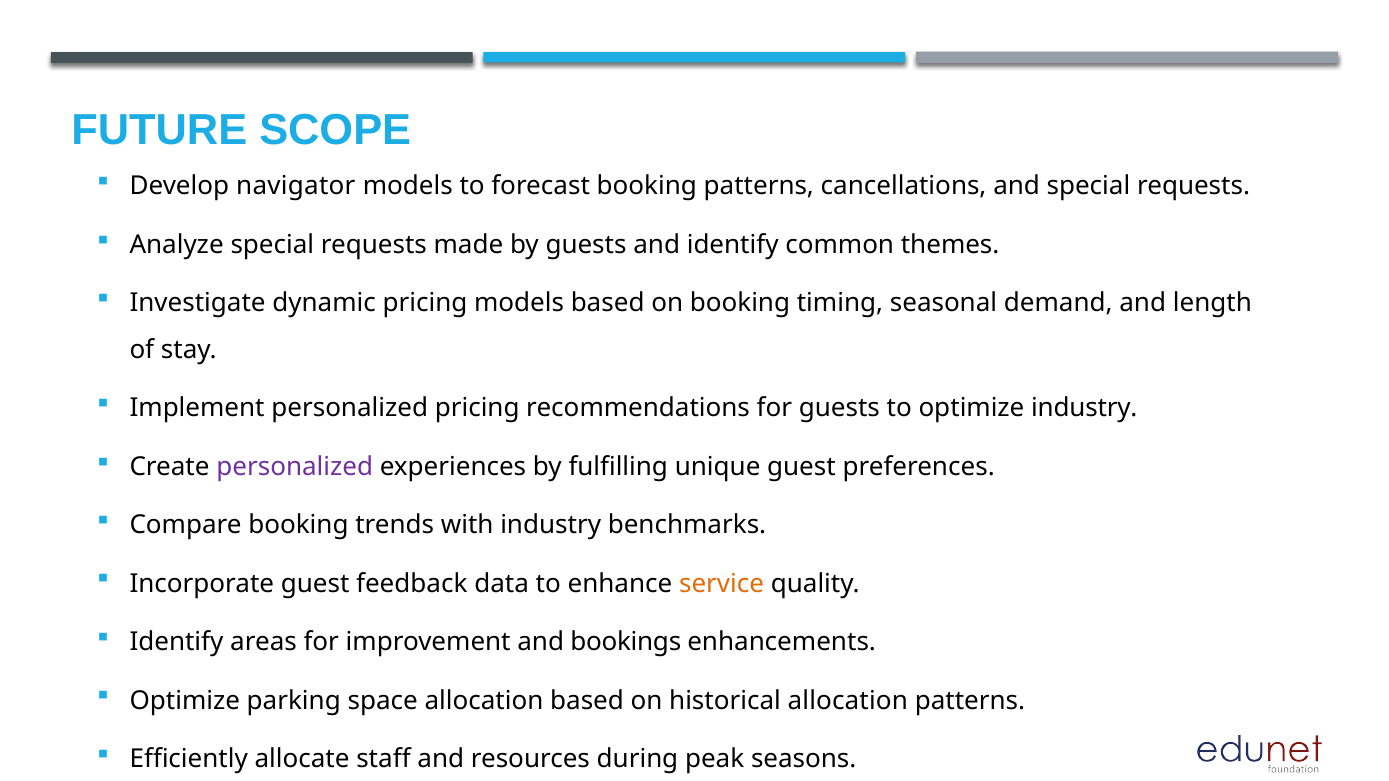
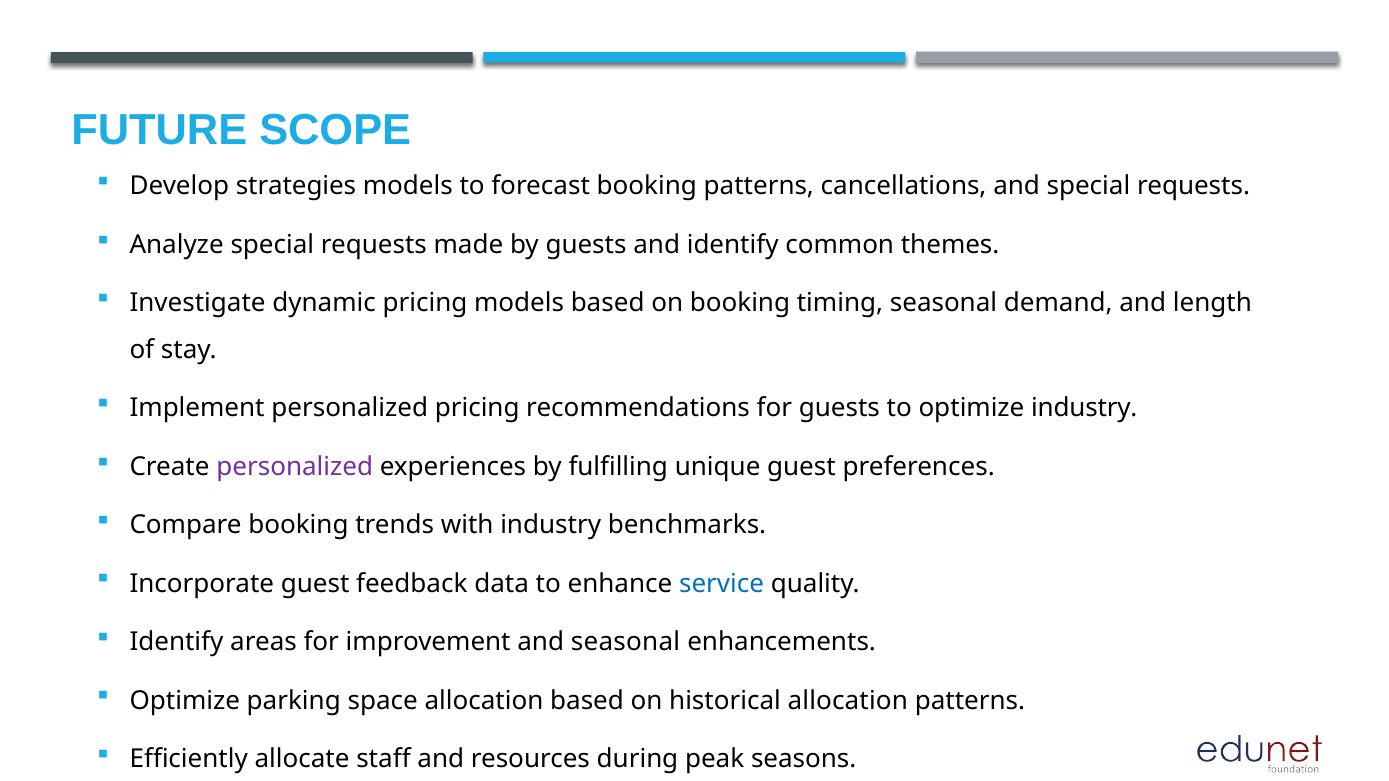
navigator: navigator -> strategies
service colour: orange -> blue
and bookings: bookings -> seasonal
